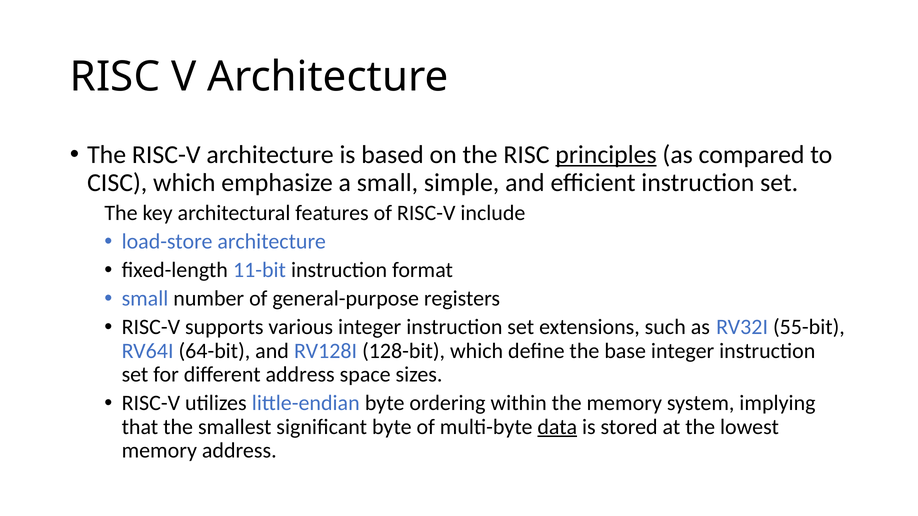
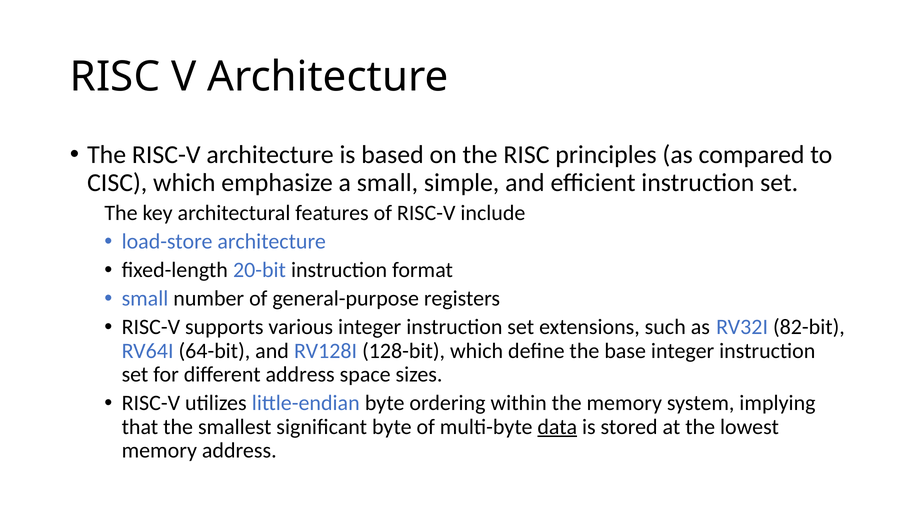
principles underline: present -> none
11-bit: 11-bit -> 20-bit
55-bit: 55-bit -> 82-bit
